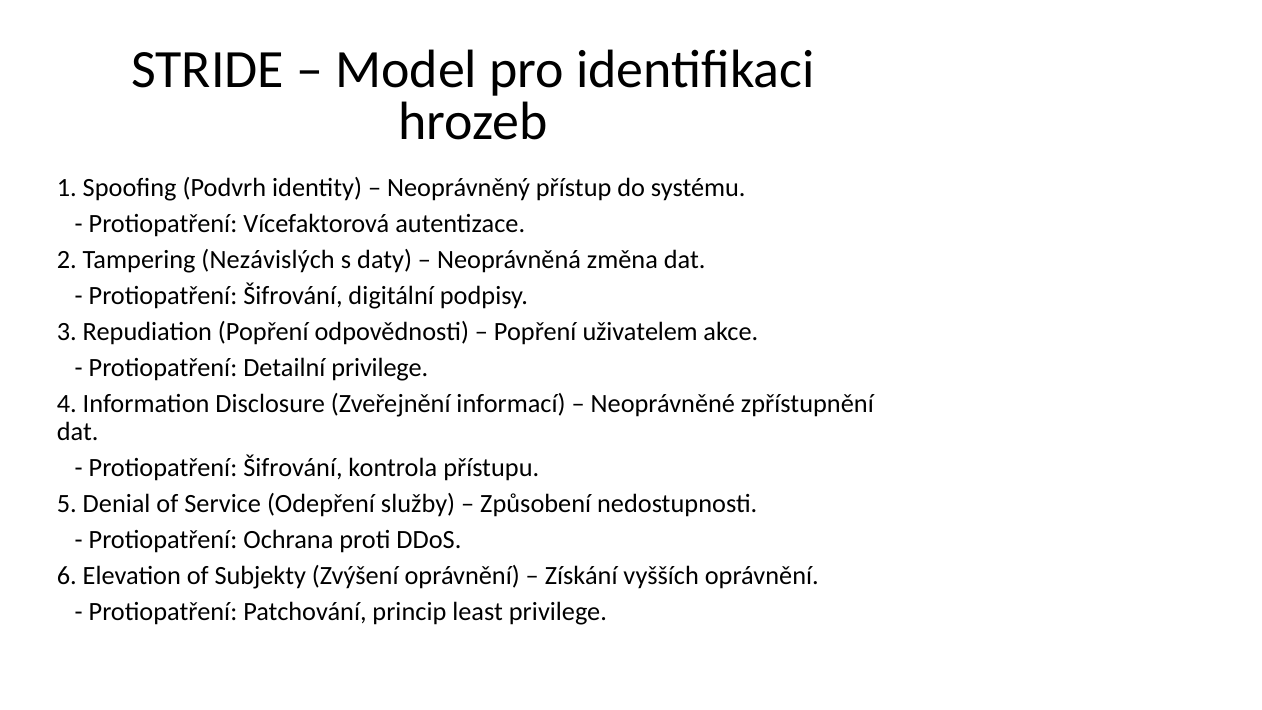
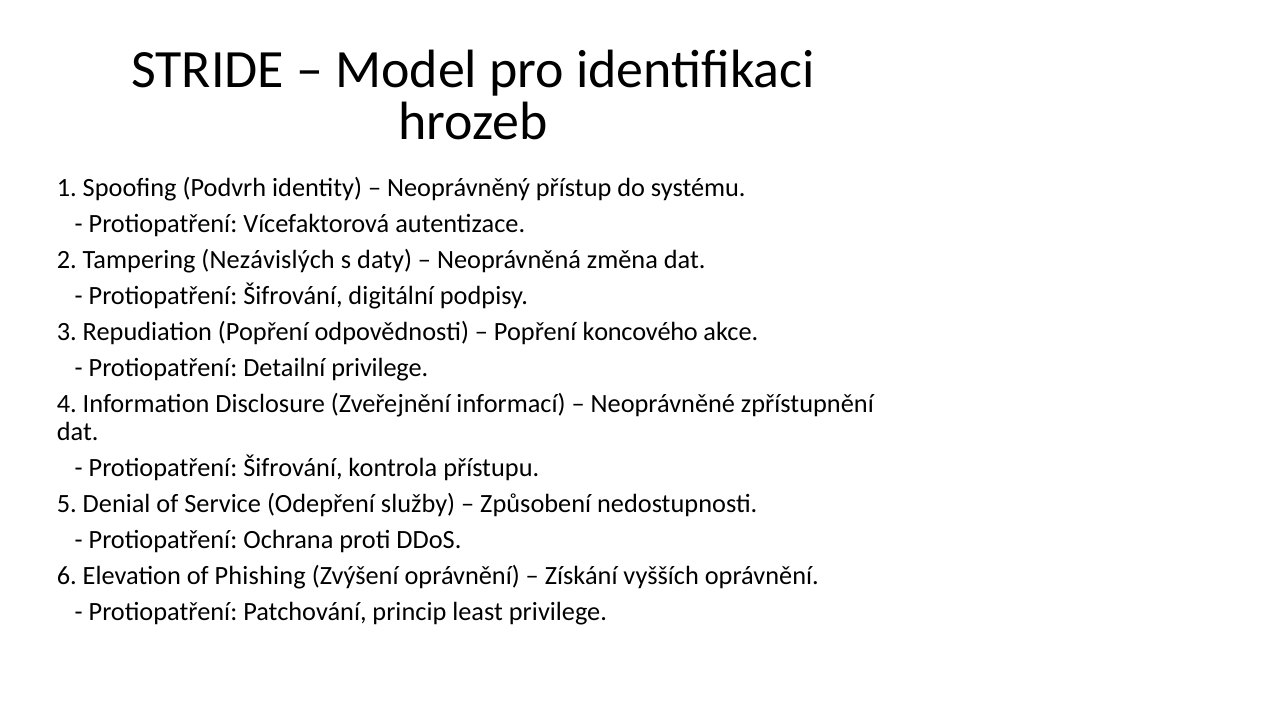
uživatelem: uživatelem -> koncového
Subjekty: Subjekty -> Phishing
